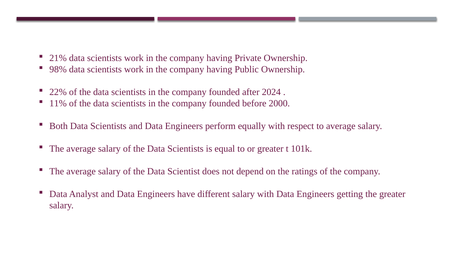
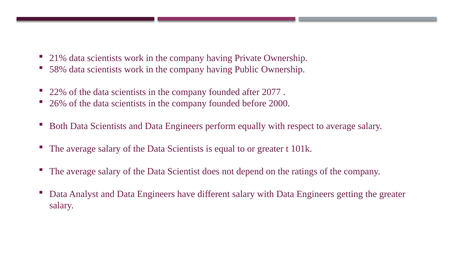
98%: 98% -> 58%
2024: 2024 -> 2077
11%: 11% -> 26%
